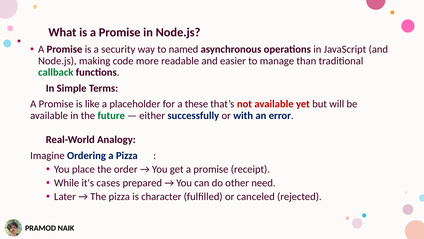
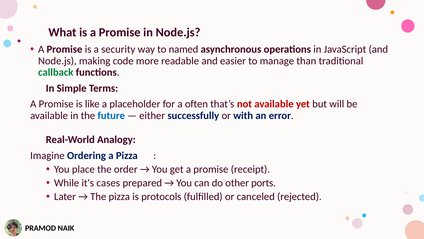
these: these -> often
future colour: green -> blue
need: need -> ports
character: character -> protocols
